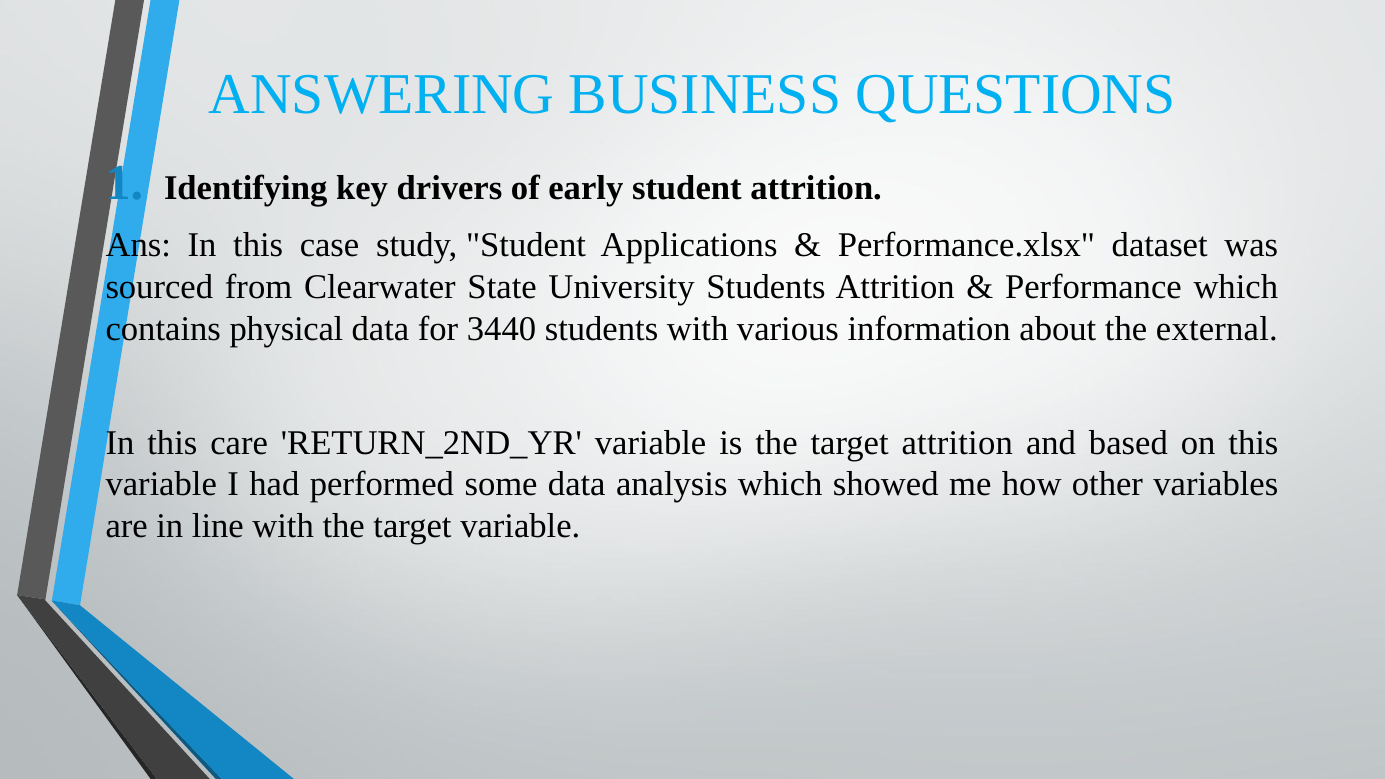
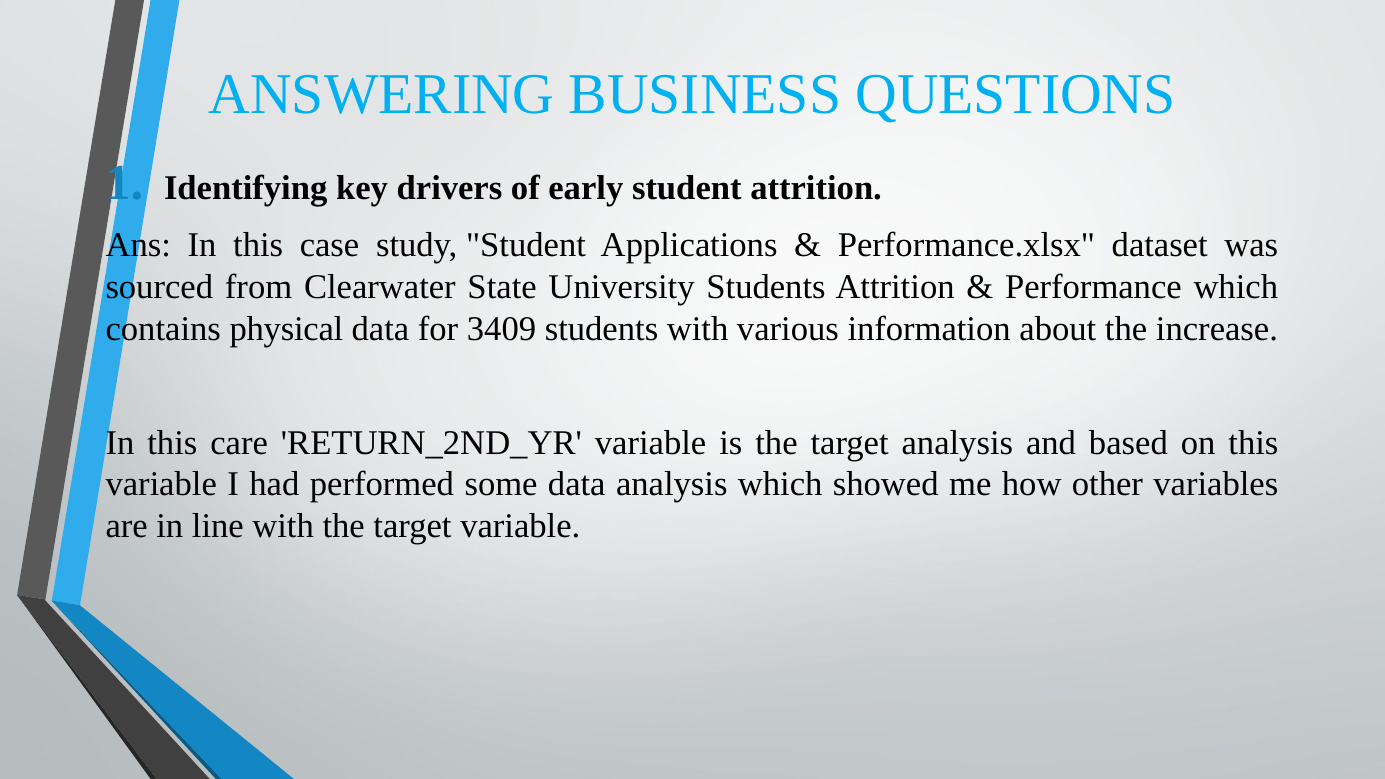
3440: 3440 -> 3409
external: external -> increase
target attrition: attrition -> analysis
